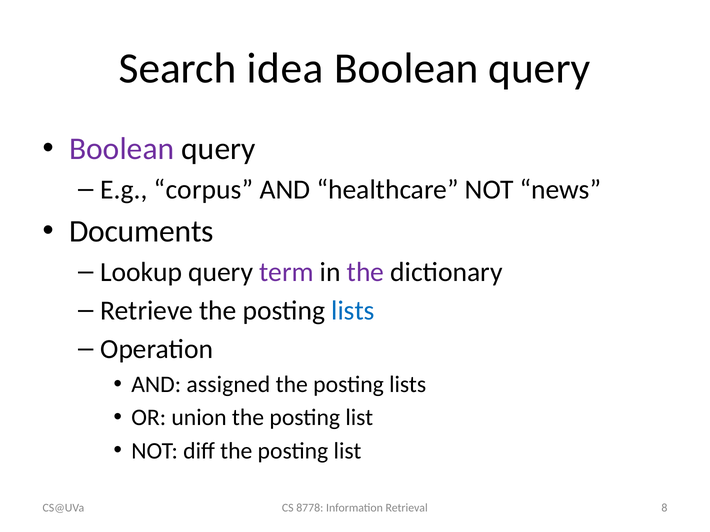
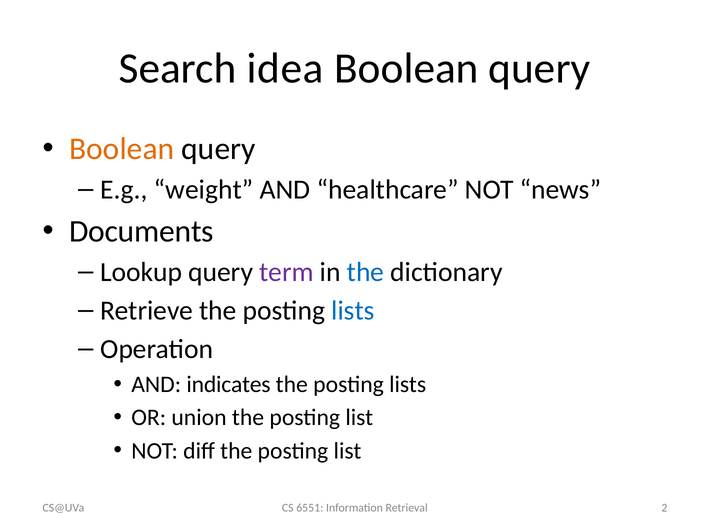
Boolean at (122, 149) colour: purple -> orange
corpus: corpus -> weight
the at (366, 273) colour: purple -> blue
assigned: assigned -> indicates
8778: 8778 -> 6551
8: 8 -> 2
